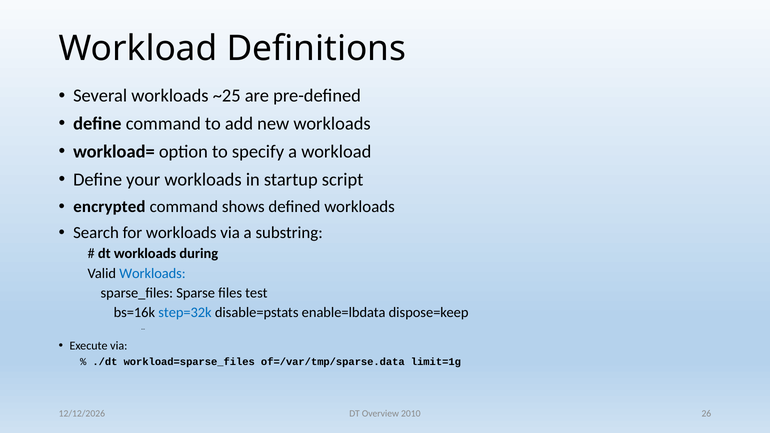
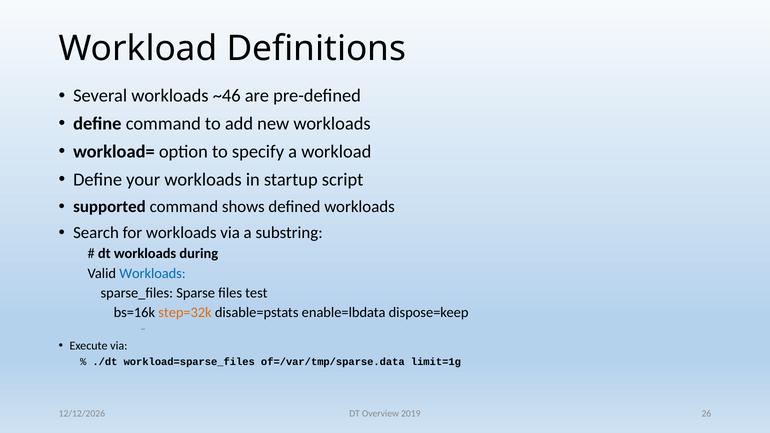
~25: ~25 -> ~46
encrypted: encrypted -> supported
step=32k colour: blue -> orange
2010: 2010 -> 2019
